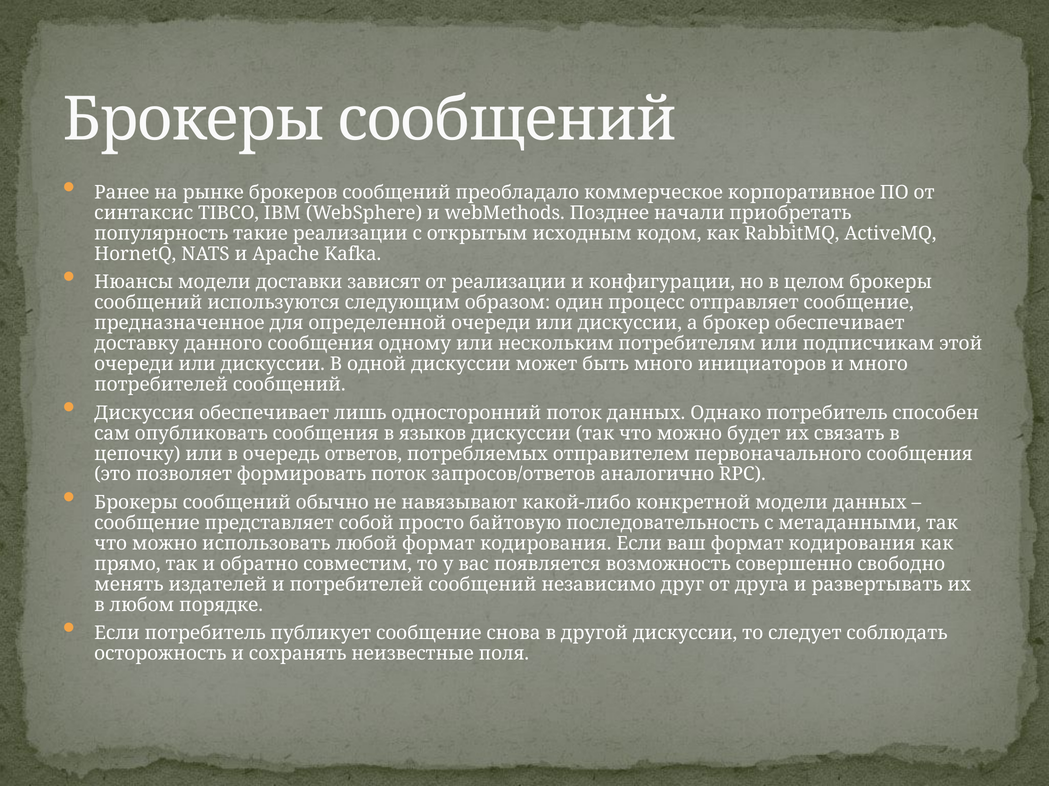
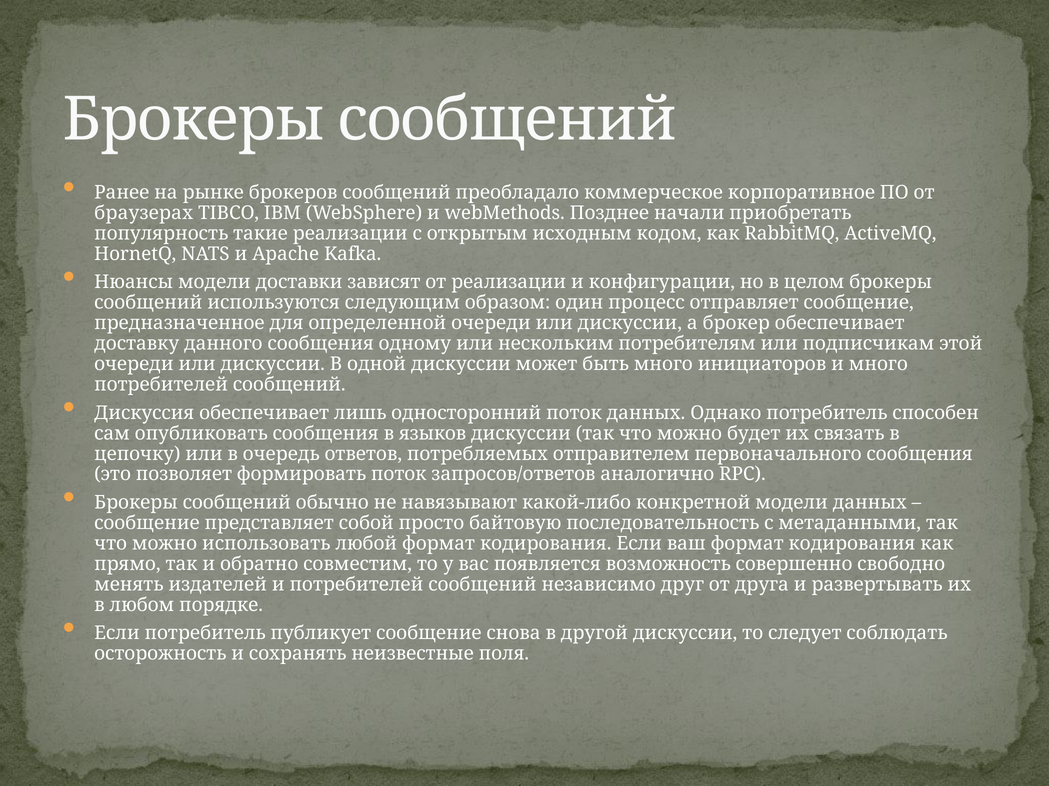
синтаксис: синтаксис -> браузерах
